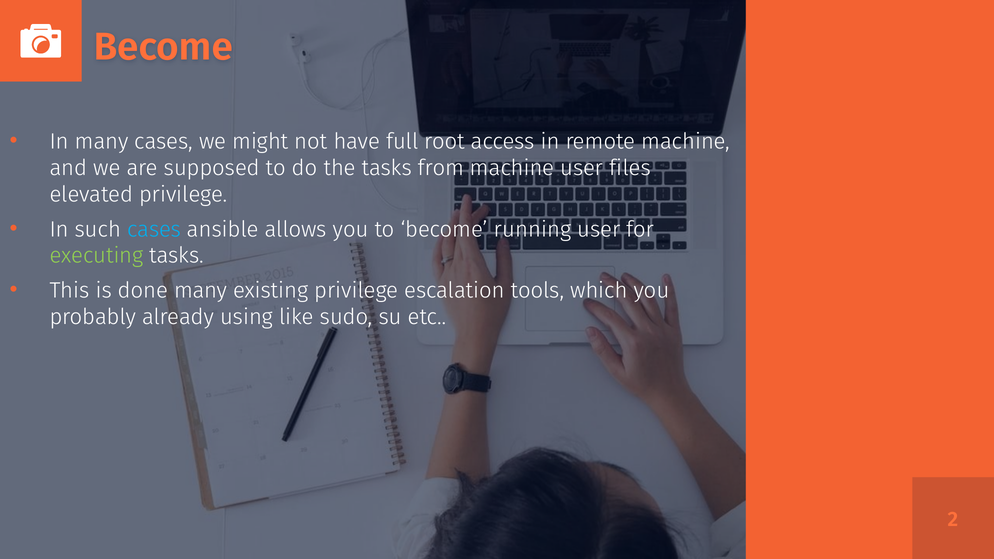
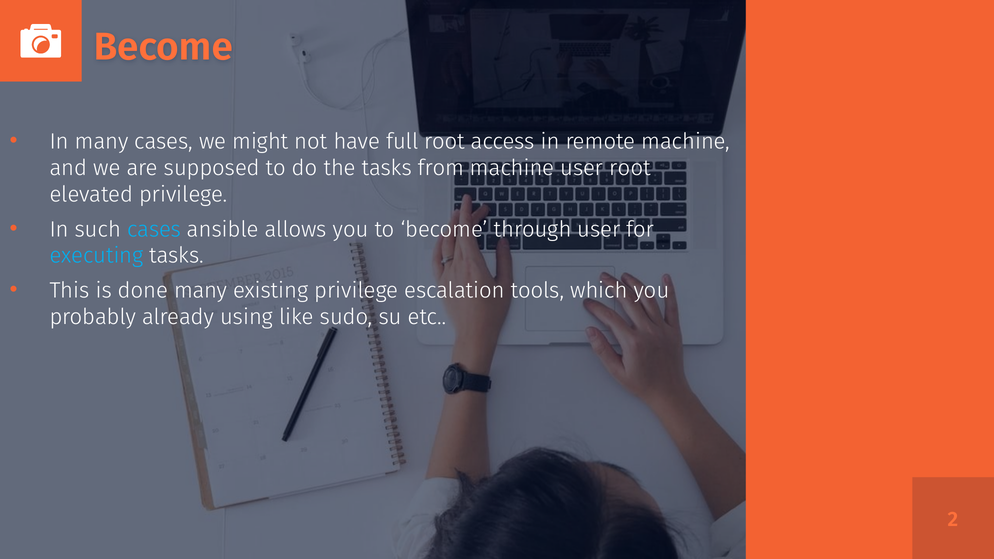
user files: files -> root
running: running -> through
executing colour: light green -> light blue
